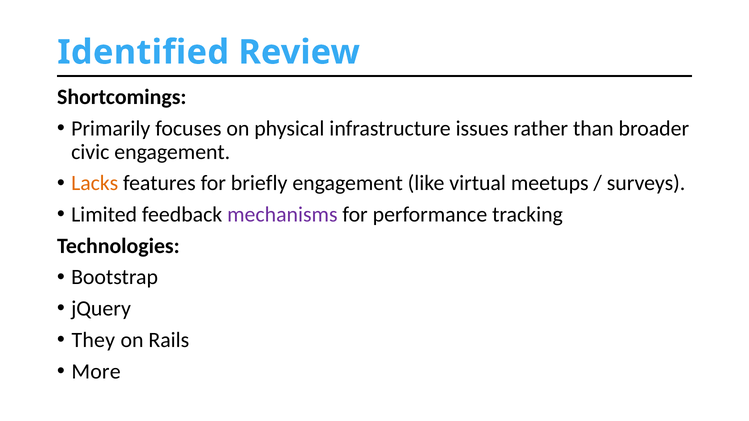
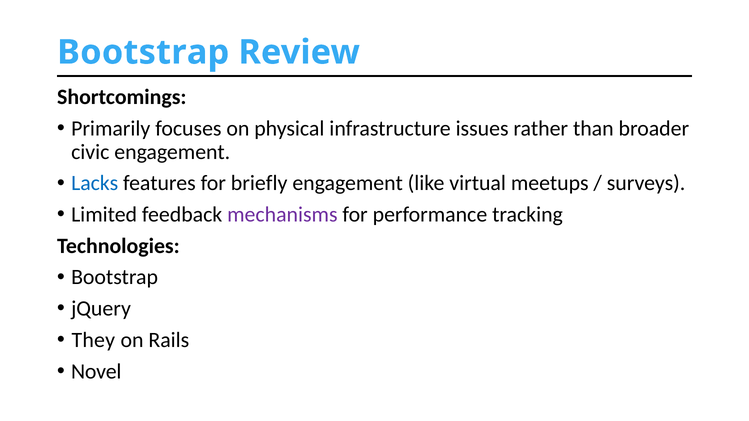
Identified at (143, 52): Identified -> Bootstrap
Lacks colour: orange -> blue
More: More -> Novel
